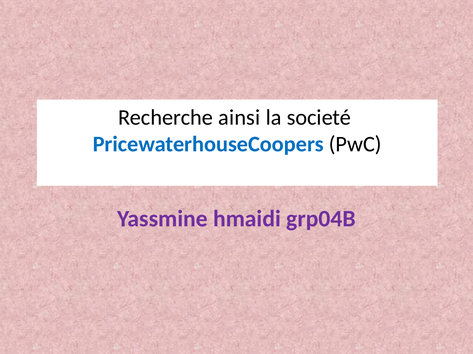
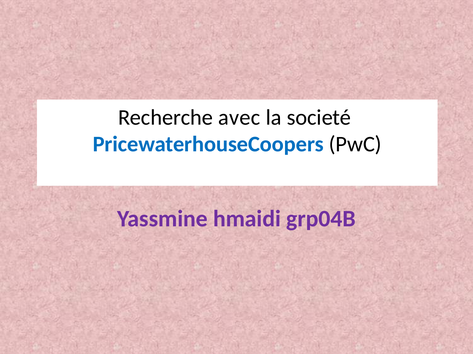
ainsi: ainsi -> avec
